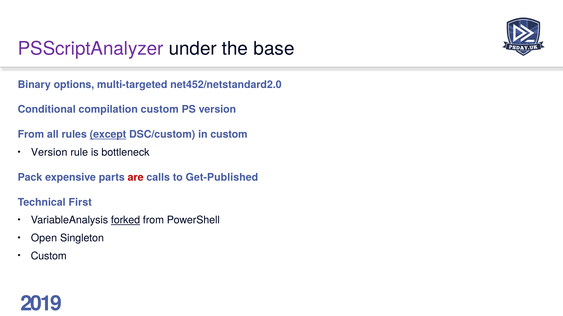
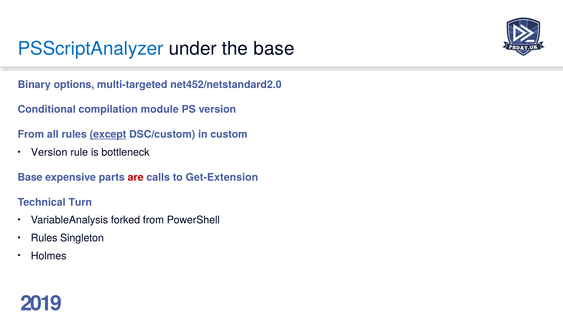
PSScriptAnalyzer colour: purple -> blue
compilation custom: custom -> module
Pack at (30, 178): Pack -> Base
Get-Published: Get-Published -> Get-Extension
First: First -> Turn
forked underline: present -> none
Open at (44, 239): Open -> Rules
Custom at (49, 257): Custom -> Holmes
